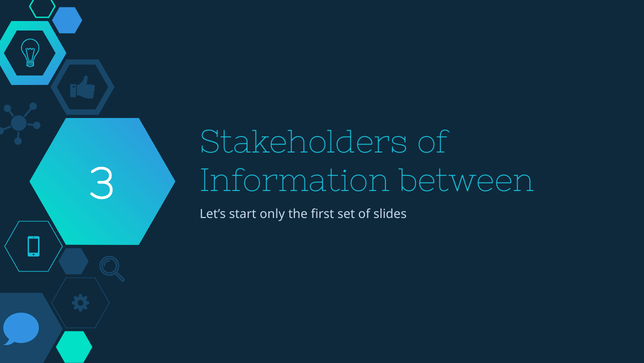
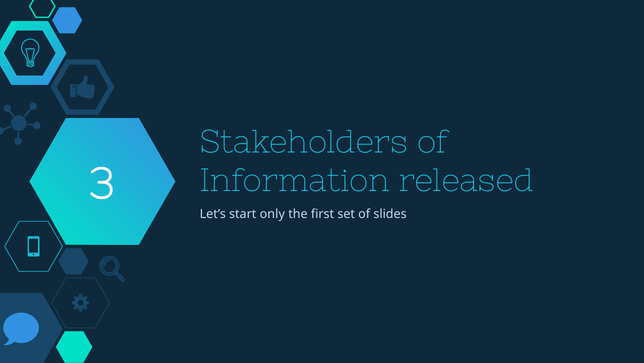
between: between -> released
